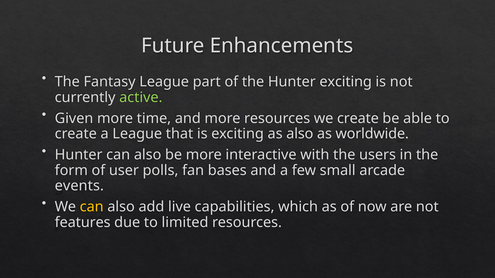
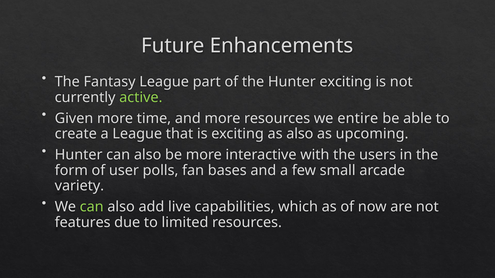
we create: create -> entire
worldwide: worldwide -> upcoming
events: events -> variety
can at (92, 207) colour: yellow -> light green
